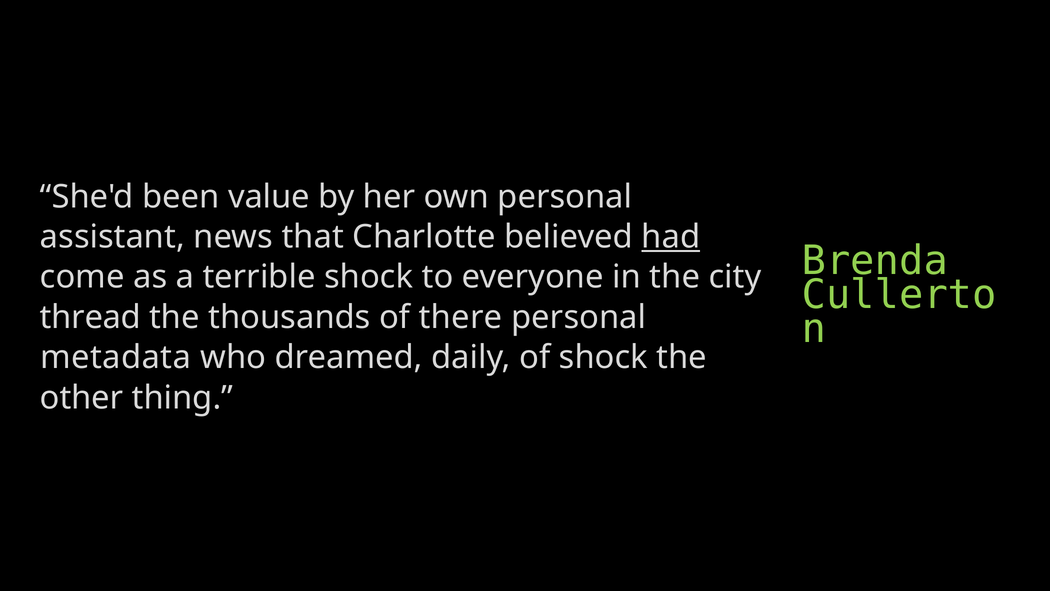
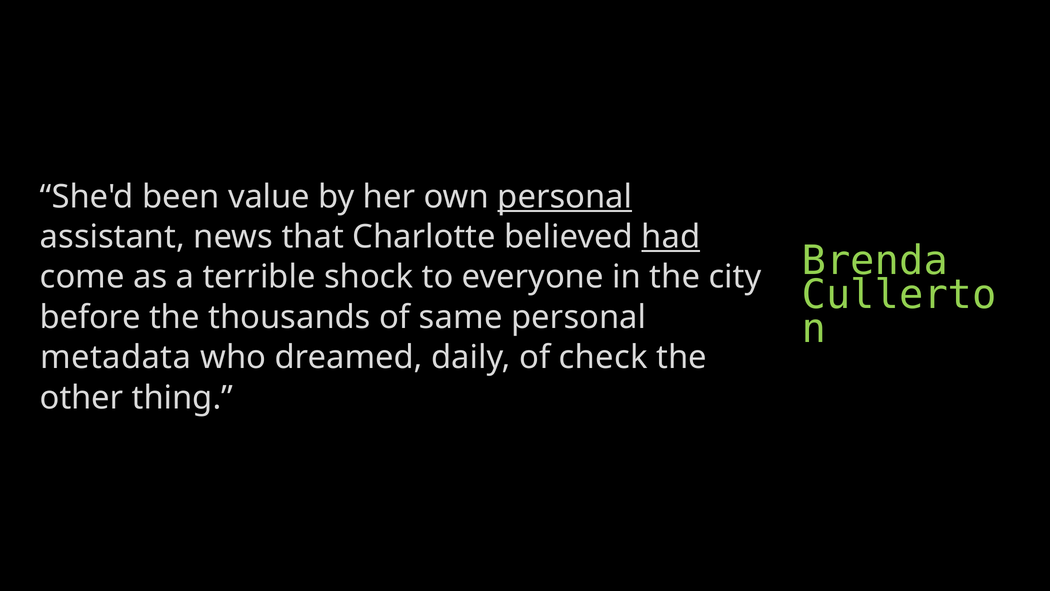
personal at (565, 197) underline: none -> present
thread: thread -> before
there: there -> same
of shock: shock -> check
